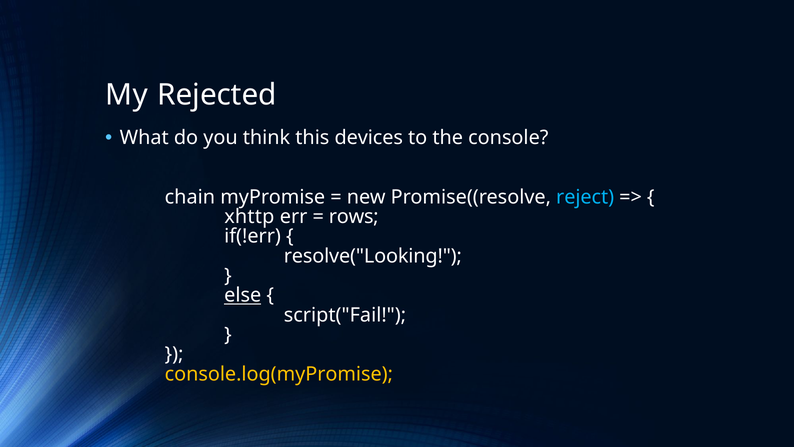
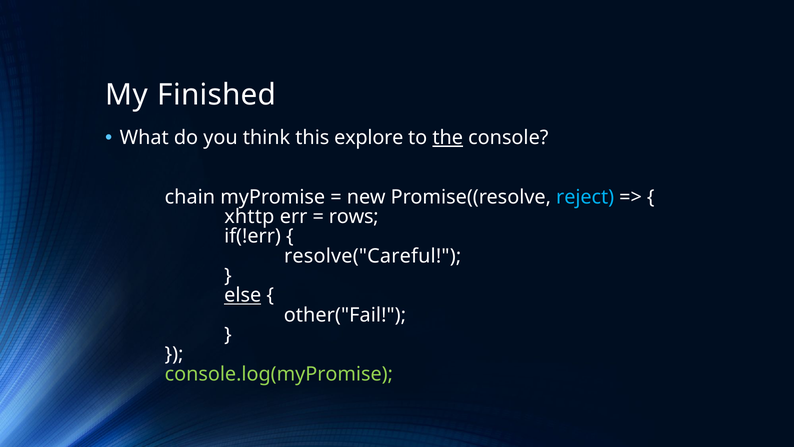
Rejected: Rejected -> Finished
devices: devices -> explore
the underline: none -> present
resolve("Looking: resolve("Looking -> resolve("Careful
script("Fail: script("Fail -> other("Fail
console.log(myPromise colour: yellow -> light green
